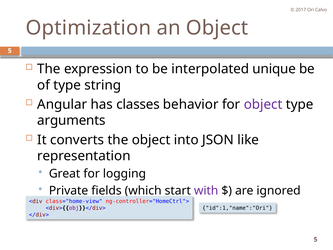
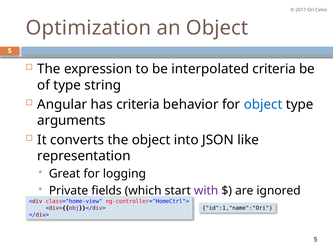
interpolated unique: unique -> criteria
has classes: classes -> criteria
object at (263, 104) colour: purple -> blue
